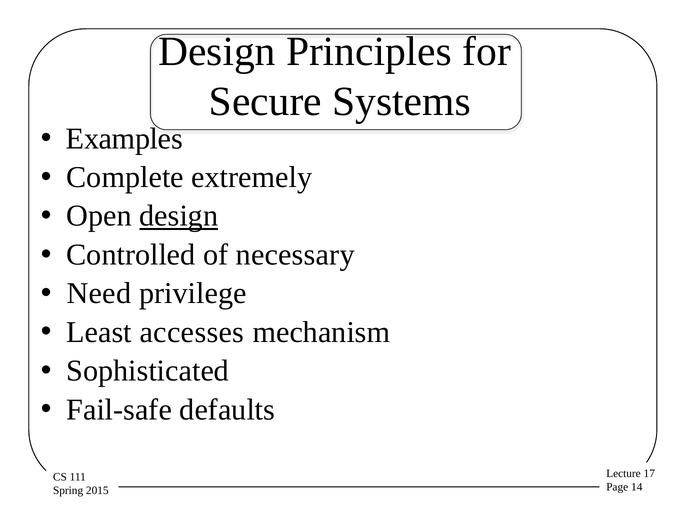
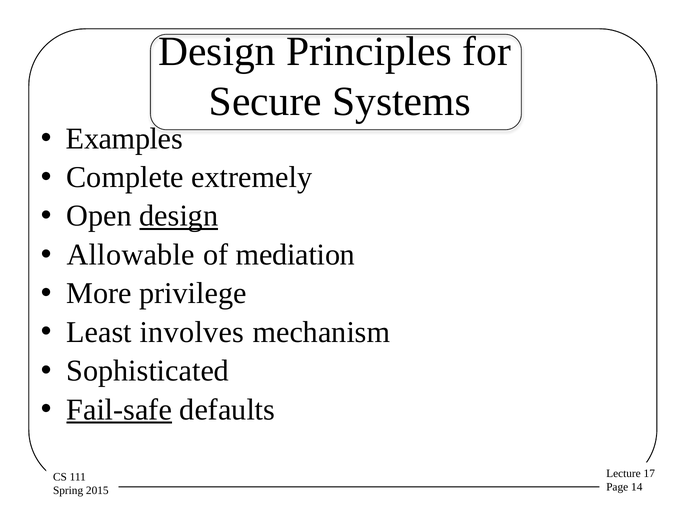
Controlled: Controlled -> Allowable
necessary: necessary -> mediation
Need: Need -> More
accesses: accesses -> involves
Fail-safe underline: none -> present
